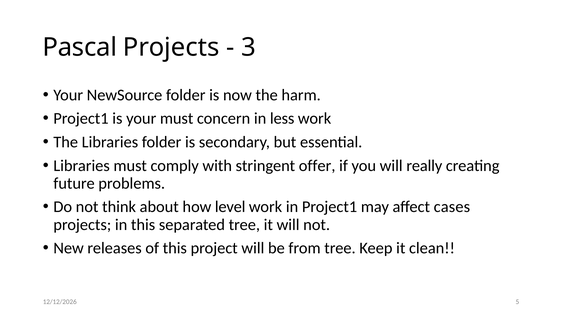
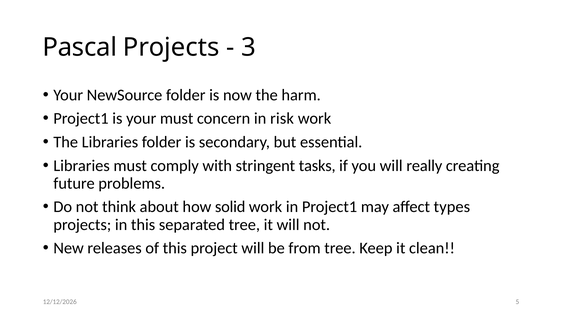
less: less -> risk
offer: offer -> tasks
level: level -> solid
cases: cases -> types
